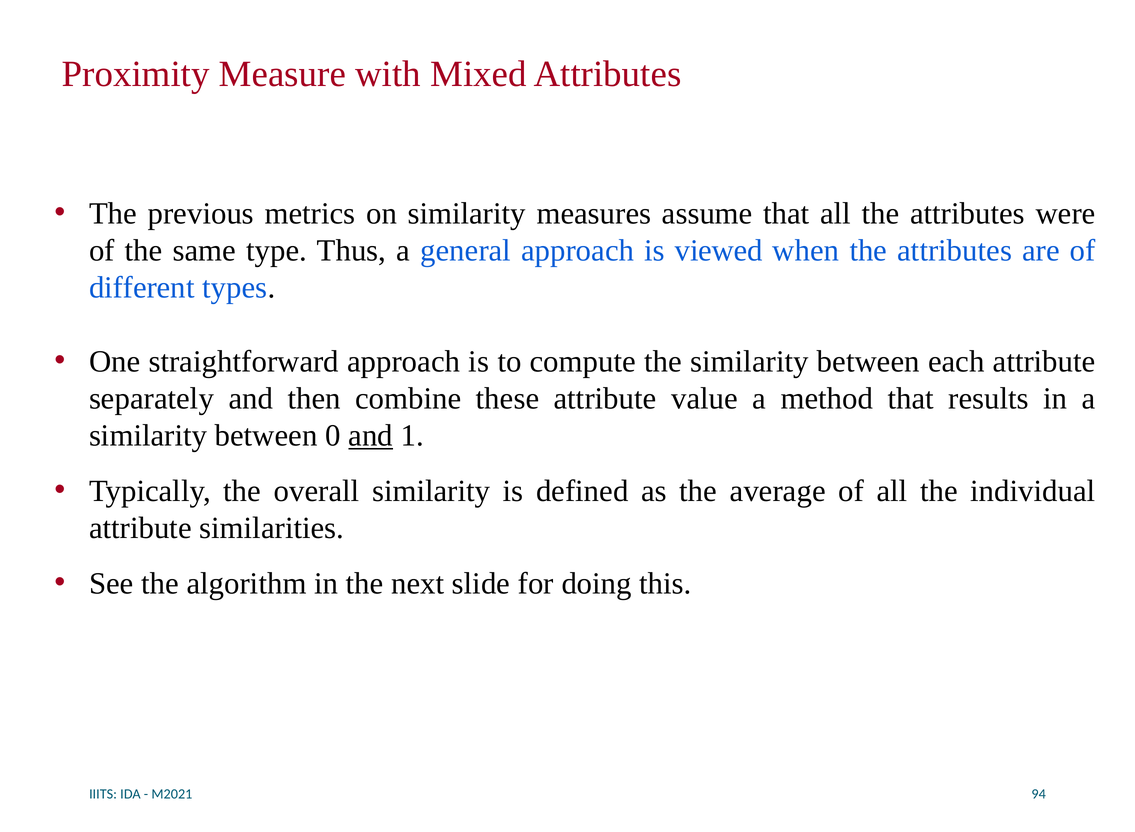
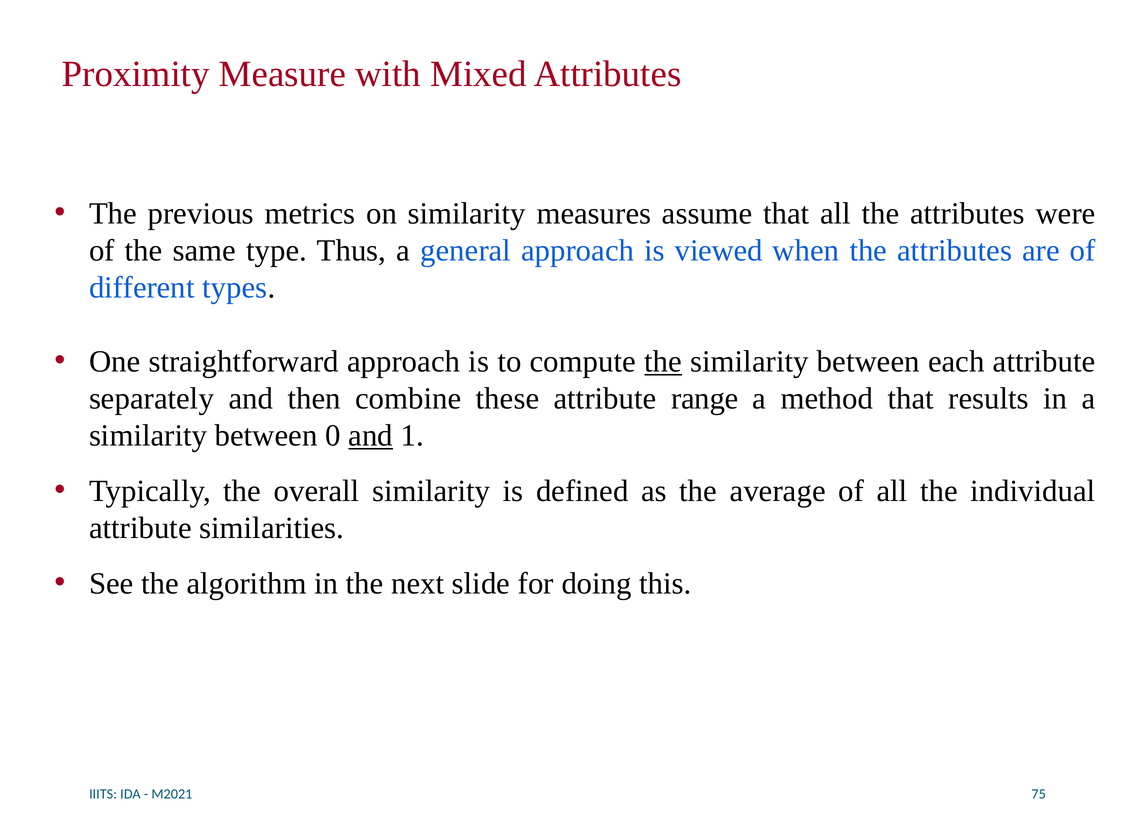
the at (663, 361) underline: none -> present
value: value -> range
94: 94 -> 75
